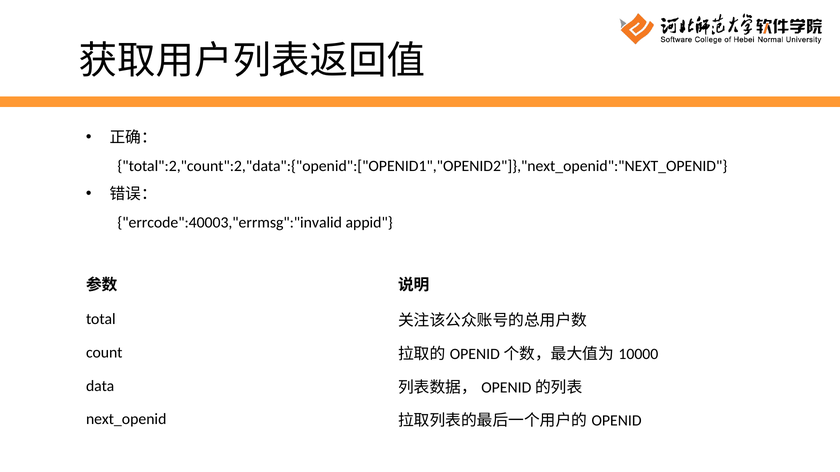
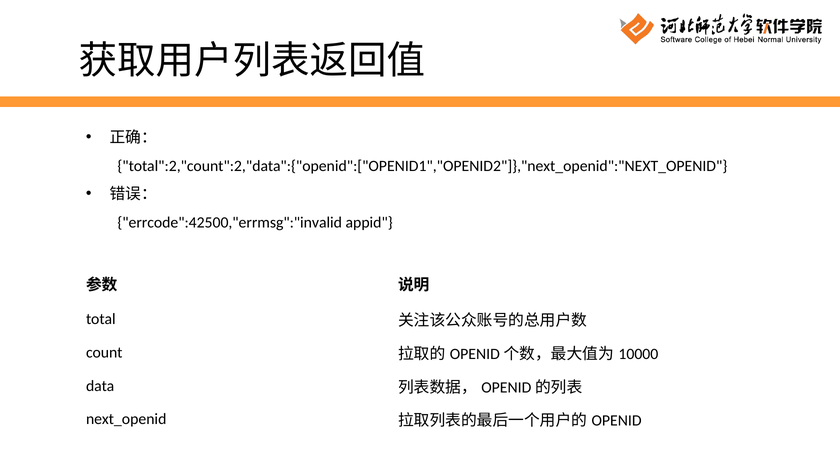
errcode":40003,"errmsg":"invalid: errcode":40003,"errmsg":"invalid -> errcode":42500,"errmsg":"invalid
